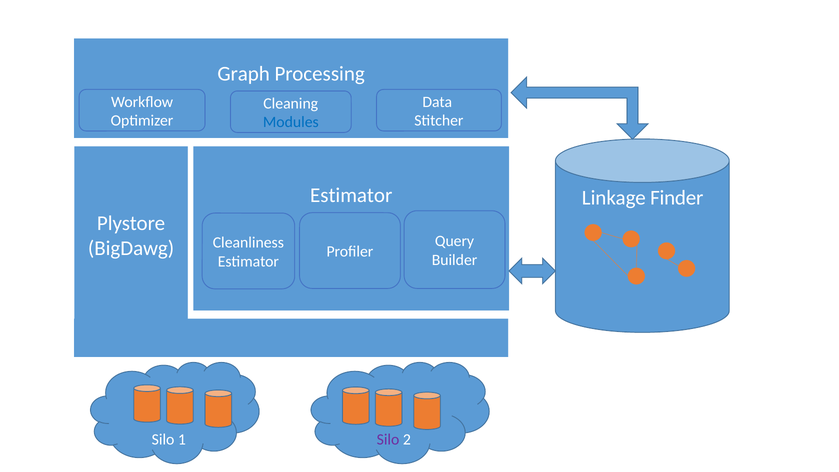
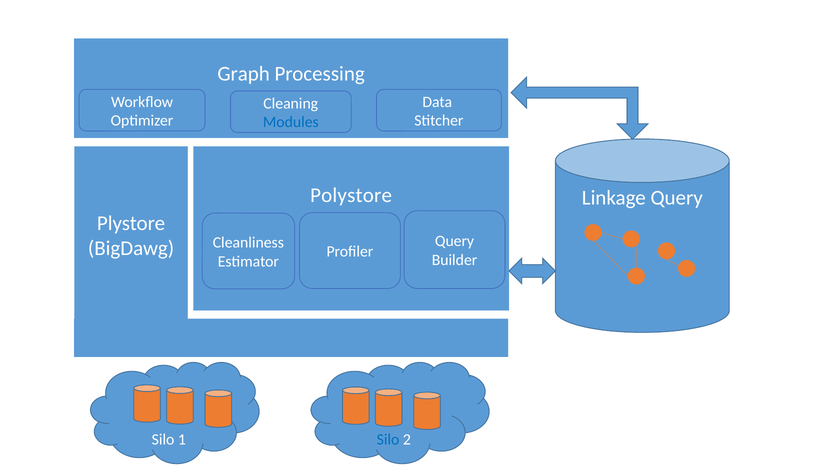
Estimator at (351, 195): Estimator -> Polystore
Linkage Finder: Finder -> Query
Silo at (388, 440) colour: purple -> blue
